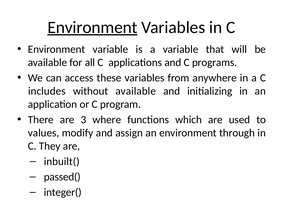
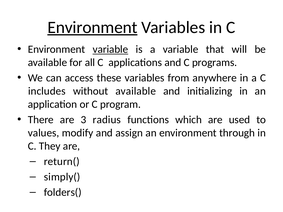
variable at (110, 49) underline: none -> present
where: where -> radius
inbuilt(: inbuilt( -> return(
passed(: passed( -> simply(
integer(: integer( -> folders(
